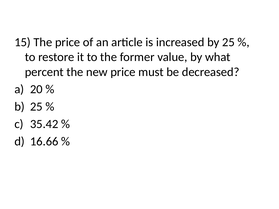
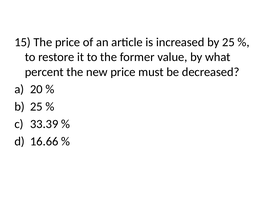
35.42: 35.42 -> 33.39
